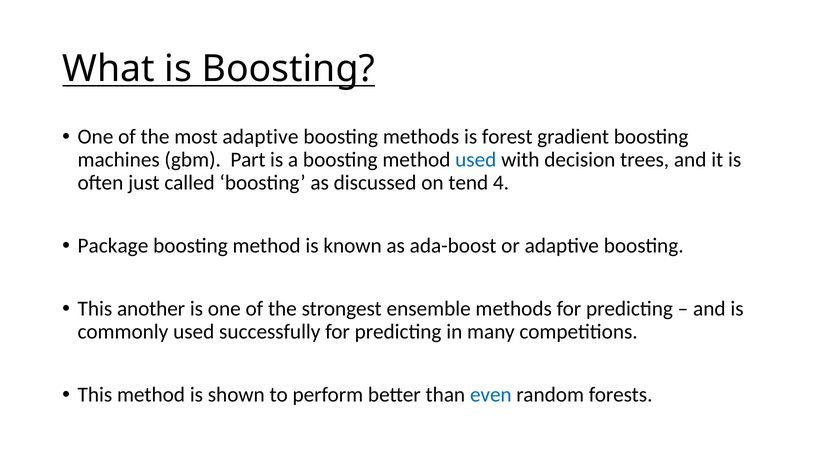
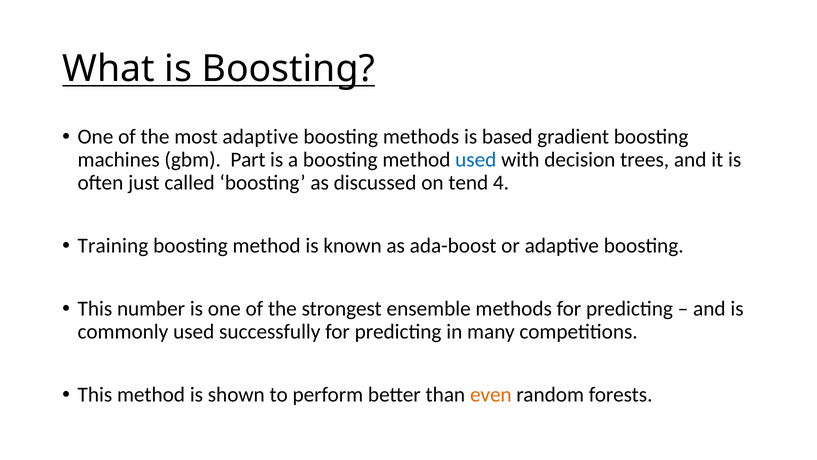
forest: forest -> based
Package: Package -> Training
another: another -> number
even colour: blue -> orange
